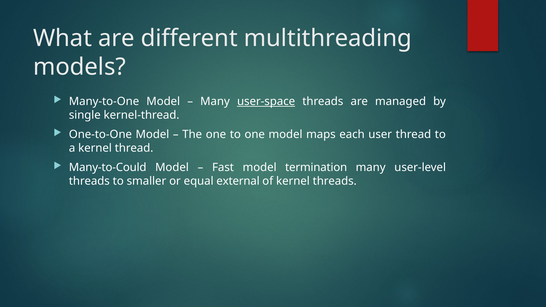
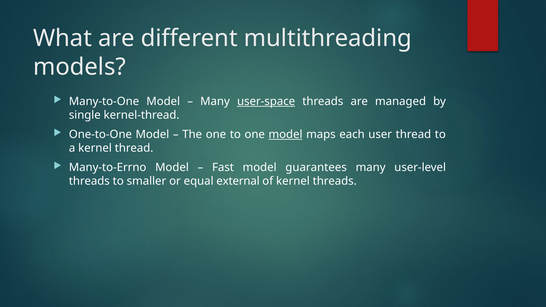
model at (285, 135) underline: none -> present
Many-to-Could: Many-to-Could -> Many-to-Errno
termination: termination -> guarantees
